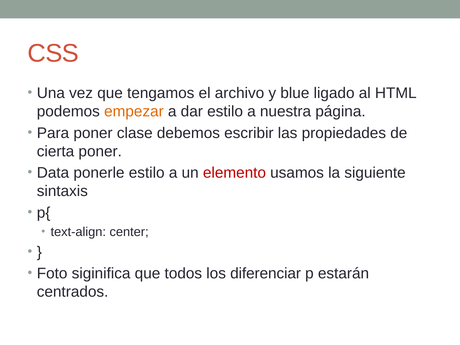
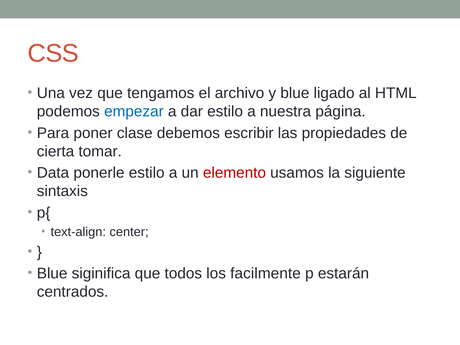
empezar colour: orange -> blue
cierta poner: poner -> tomar
Foto at (52, 273): Foto -> Blue
diferenciar: diferenciar -> facilmente
